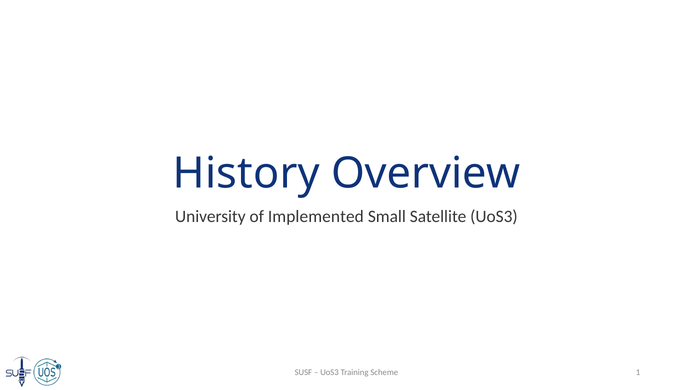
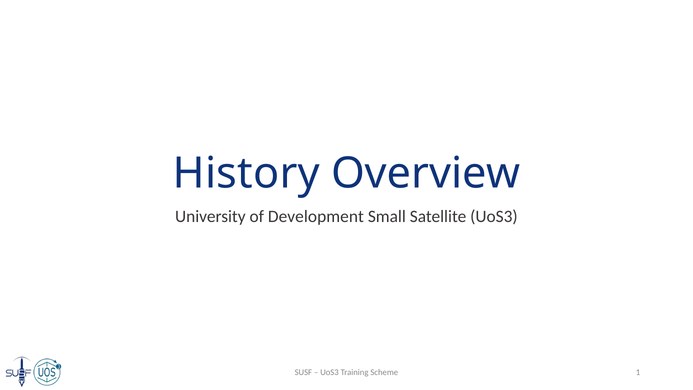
Implemented: Implemented -> Development
